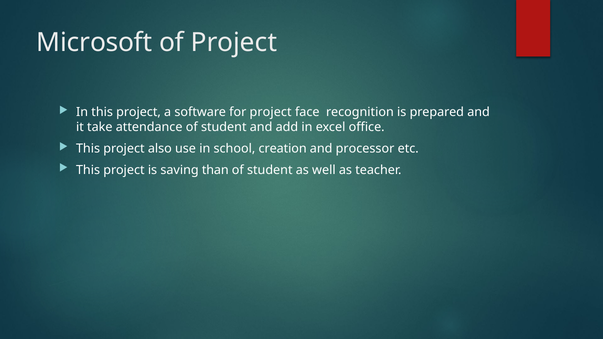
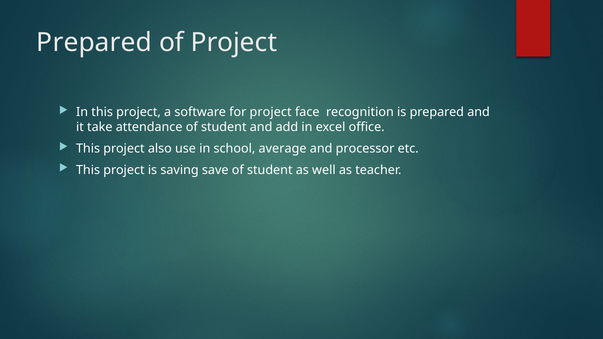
Microsoft at (94, 42): Microsoft -> Prepared
creation: creation -> average
than: than -> save
